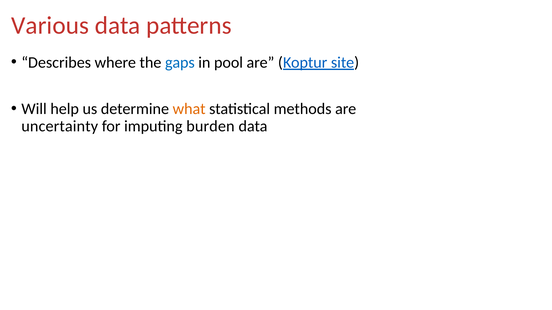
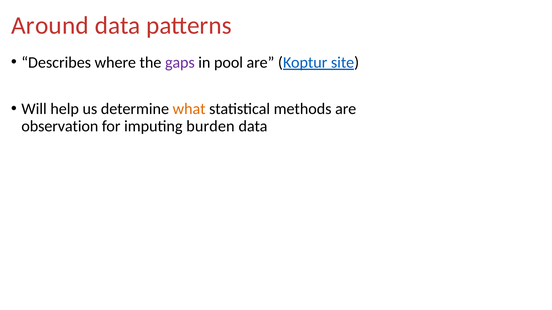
Various: Various -> Around
gaps colour: blue -> purple
uncertainty: uncertainty -> observation
